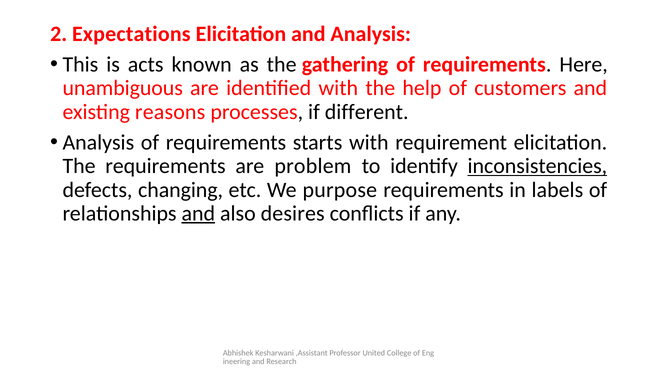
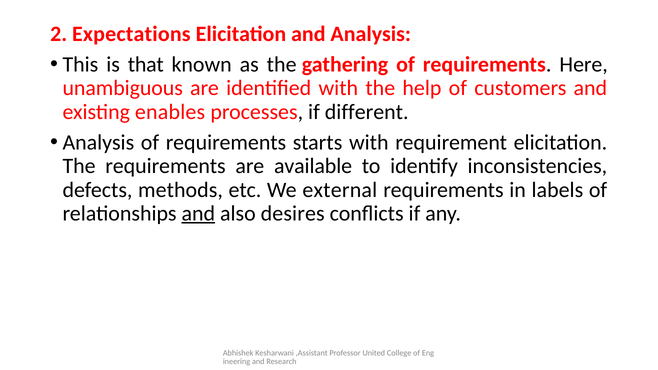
acts: acts -> that
reasons: reasons -> enables
problem: problem -> available
inconsistencies underline: present -> none
changing: changing -> methods
purpose: purpose -> external
